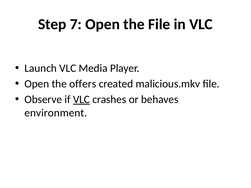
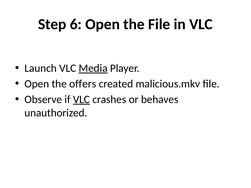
7: 7 -> 6
Media underline: none -> present
environment: environment -> unauthorized
